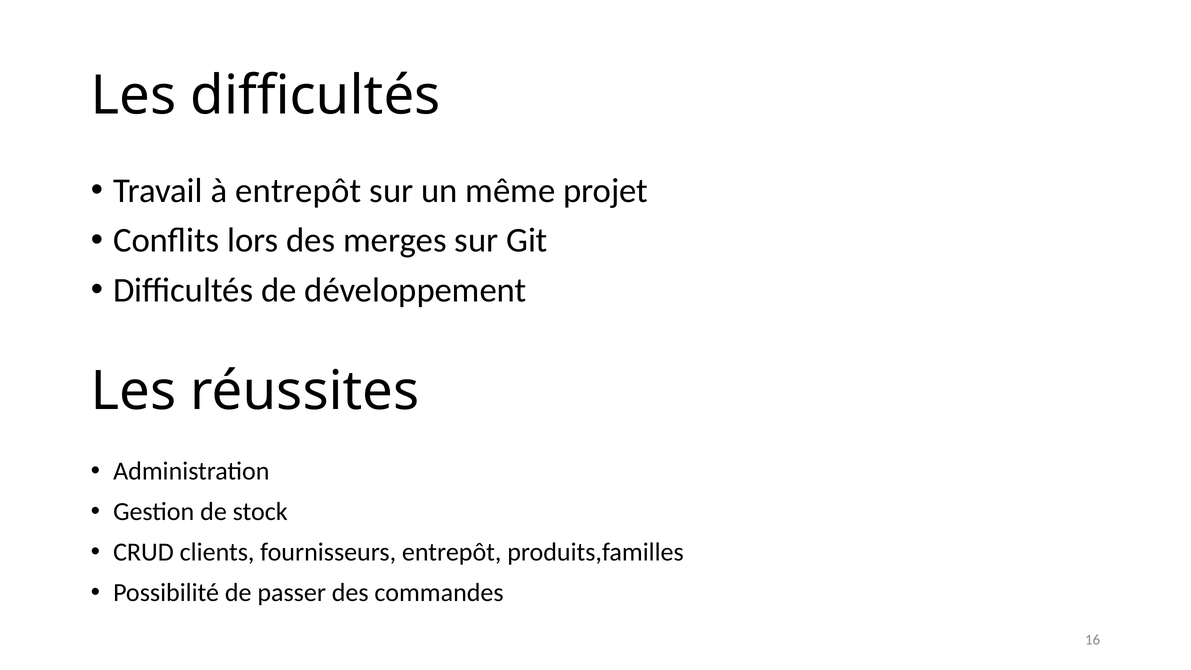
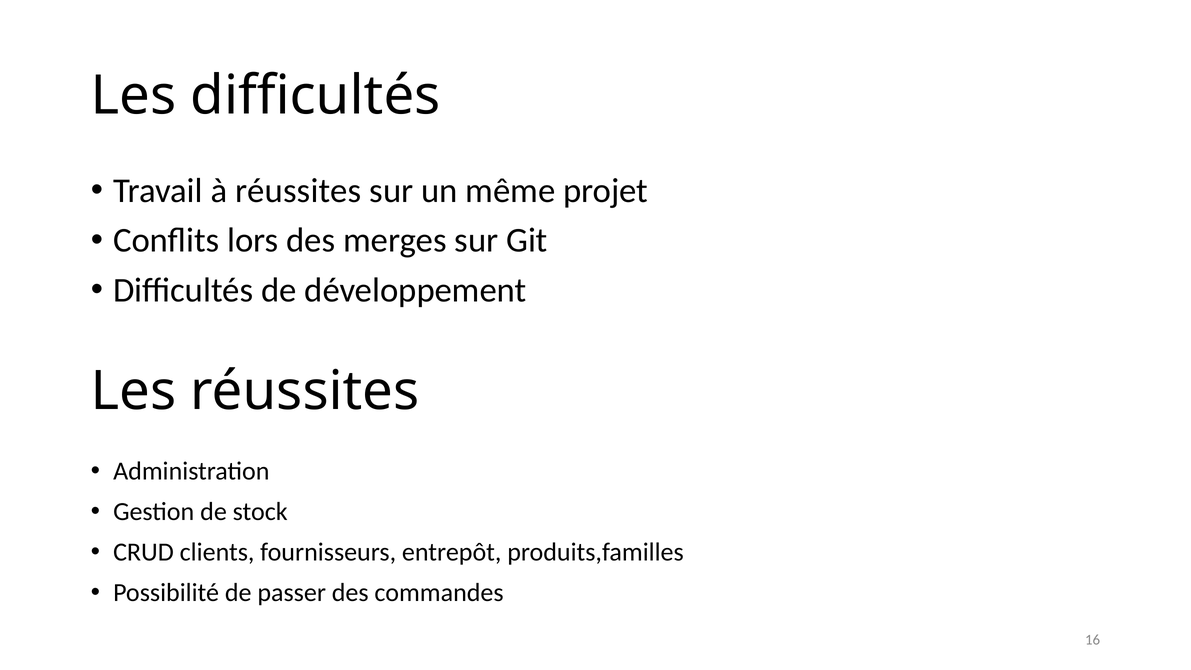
à entrepôt: entrepôt -> réussites
